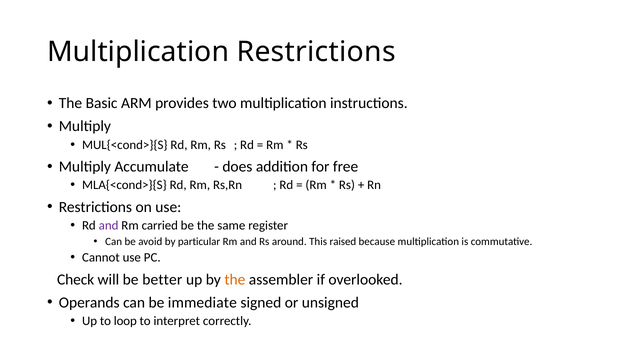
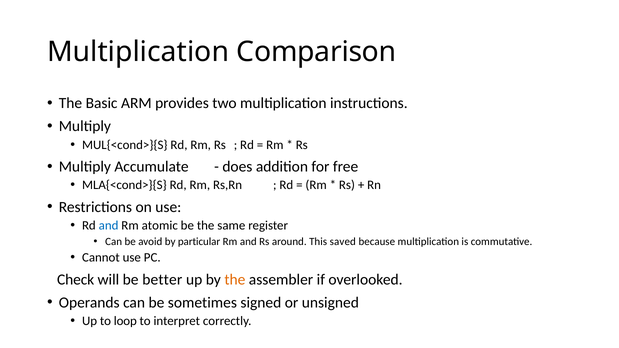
Multiplication Restrictions: Restrictions -> Comparison
and at (109, 226) colour: purple -> blue
carried: carried -> atomic
raised: raised -> saved
immediate: immediate -> sometimes
